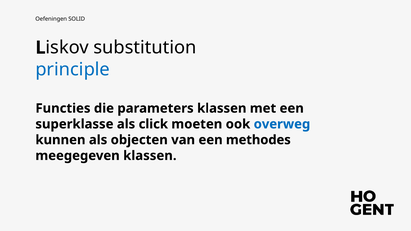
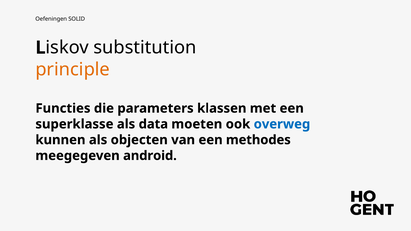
principle colour: blue -> orange
click: click -> data
meegegeven klassen: klassen -> android
